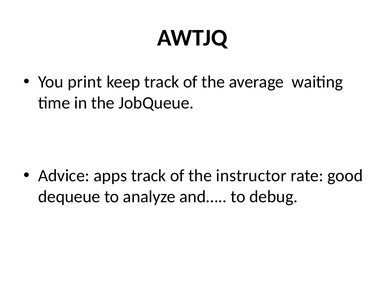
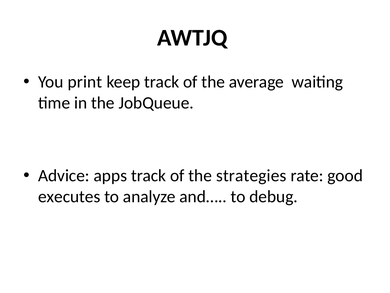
instructor: instructor -> strategies
dequeue: dequeue -> executes
